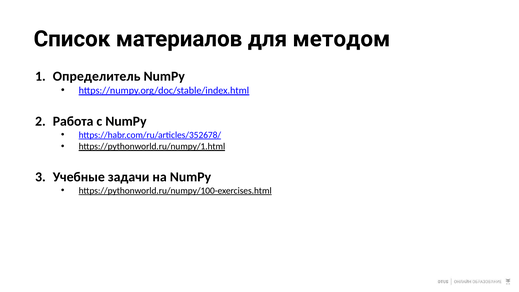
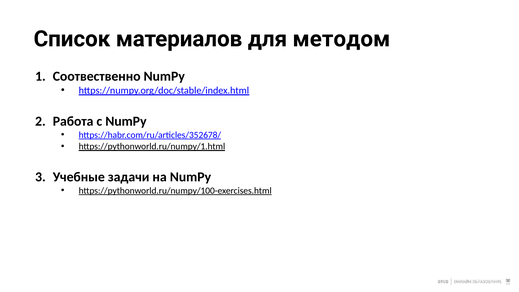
Определитель: Определитель -> Соотвественно
